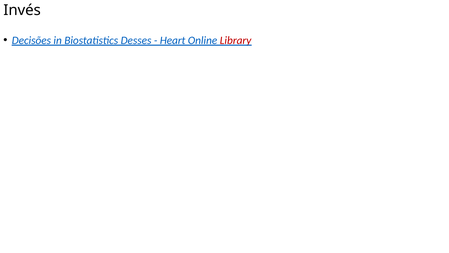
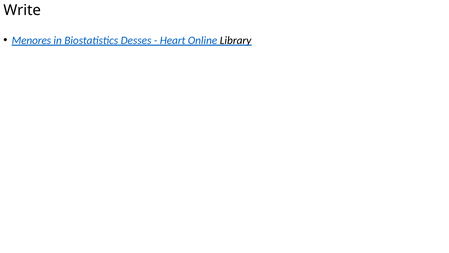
Invés: Invés -> Write
Decisões: Decisões -> Menores
Library colour: red -> black
